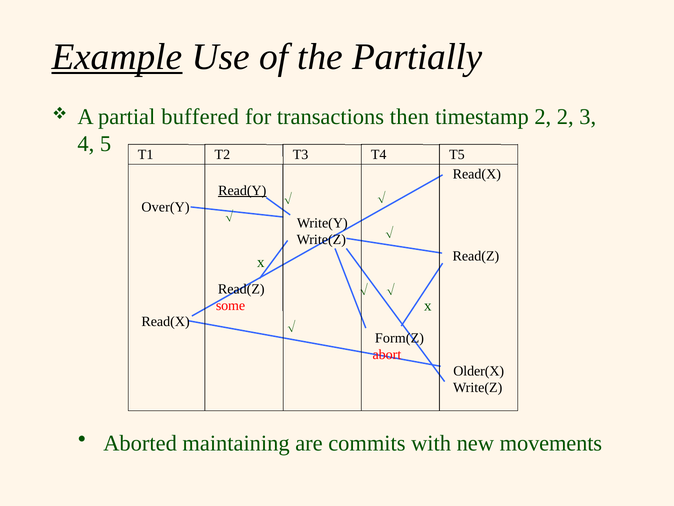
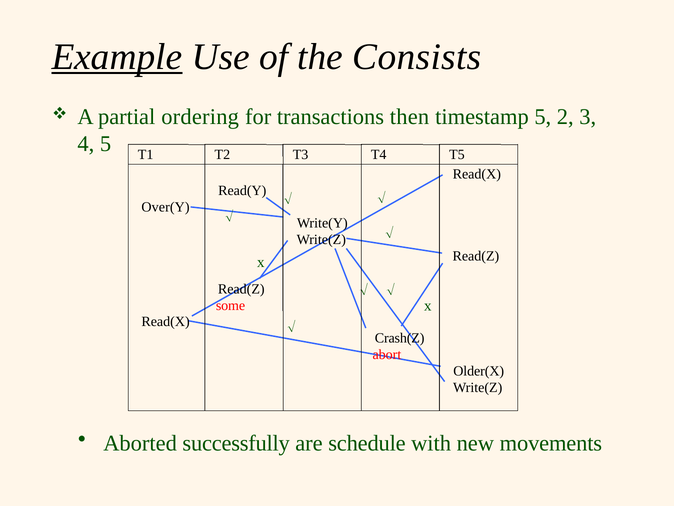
Partially: Partially -> Consists
buffered: buffered -> ordering
timestamp 2: 2 -> 5
Read(Y underline: present -> none
Form(Z: Form(Z -> Crash(Z
maintaining: maintaining -> successfully
commits: commits -> schedule
